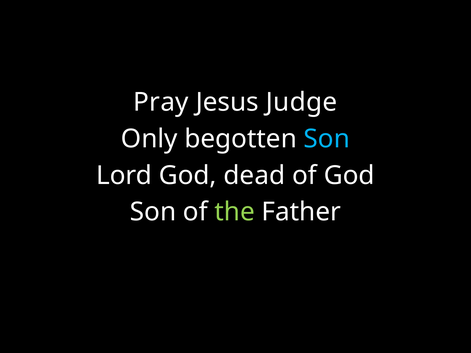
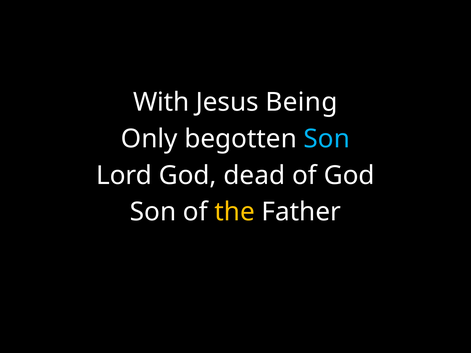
Pray: Pray -> With
Judge: Judge -> Being
the colour: light green -> yellow
